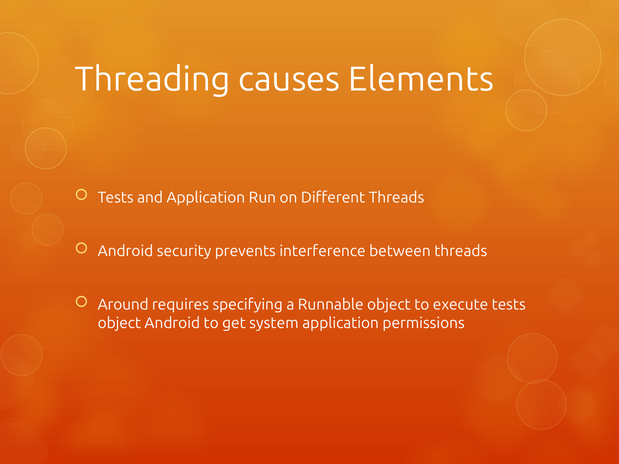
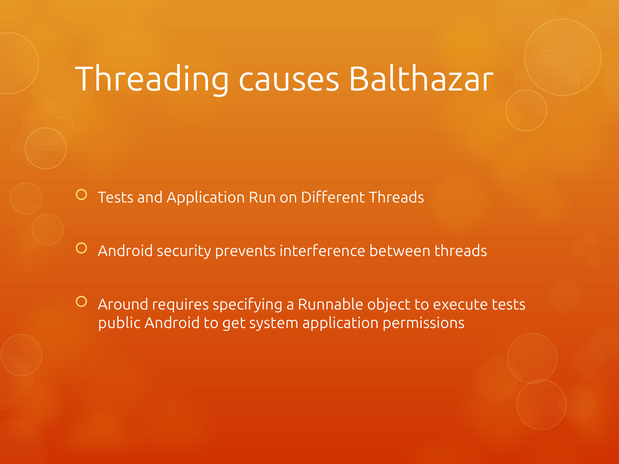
Elements: Elements -> Balthazar
object at (119, 323): object -> public
